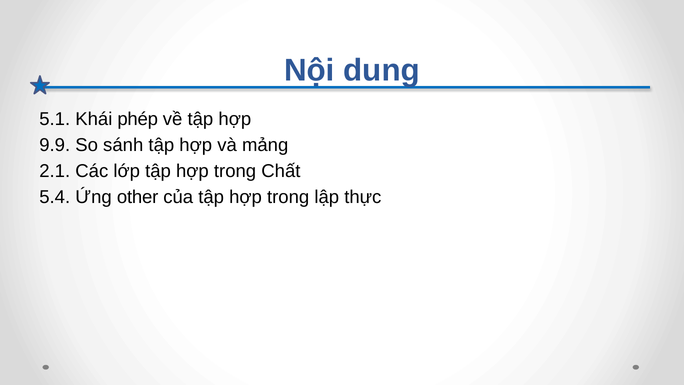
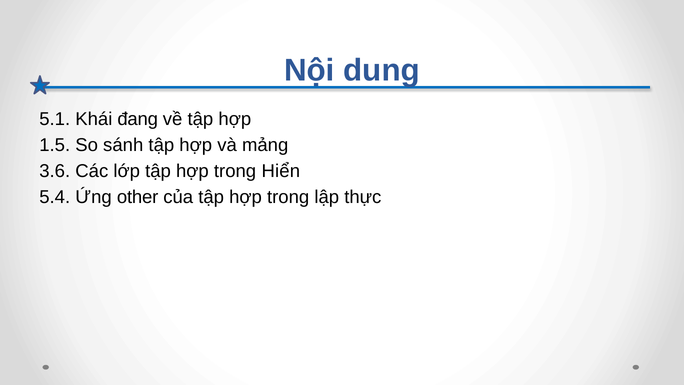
phép: phép -> đang
9.9: 9.9 -> 1.5
2.1: 2.1 -> 3.6
Chất: Chất -> Hiển
